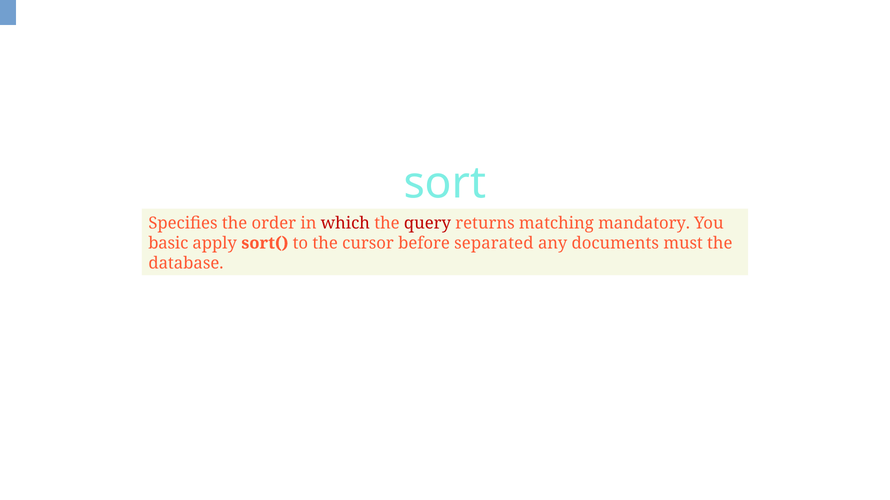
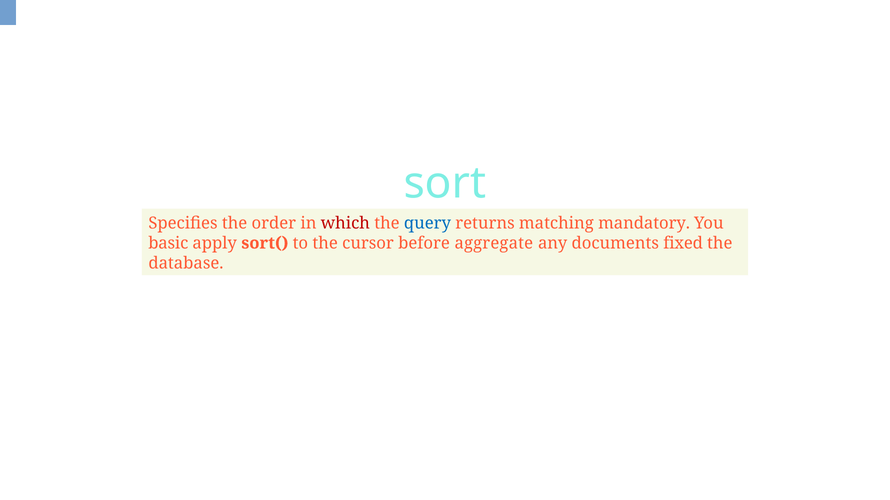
query colour: red -> blue
separated: separated -> aggregate
must: must -> fixed
